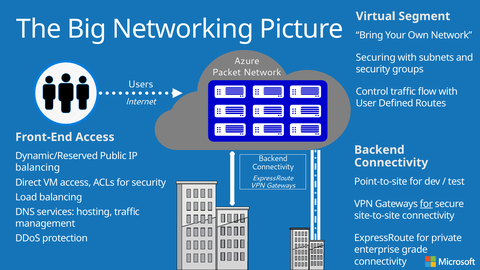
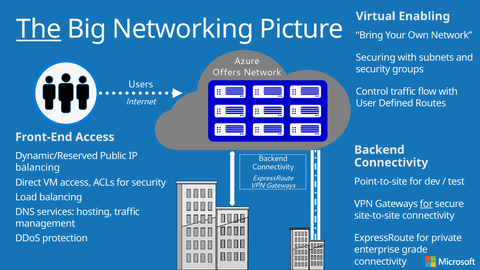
Segment: Segment -> Enabling
The underline: none -> present
Packet: Packet -> Offers
